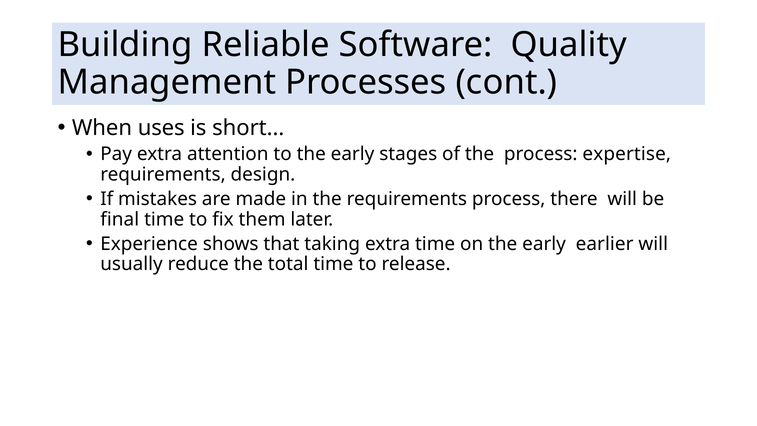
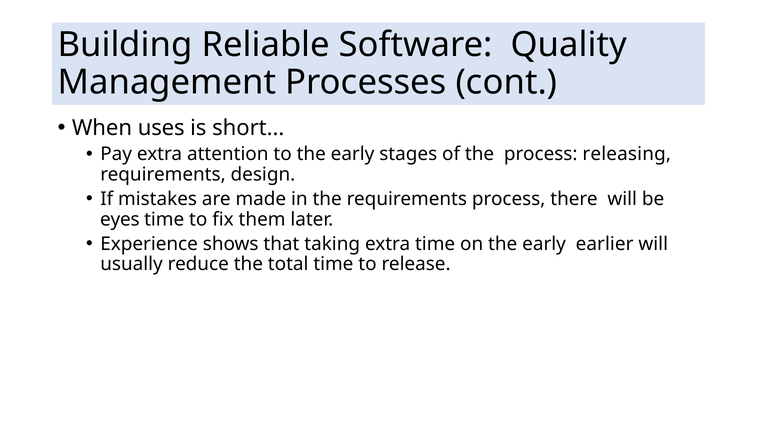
expertise: expertise -> releasing
final: final -> eyes
